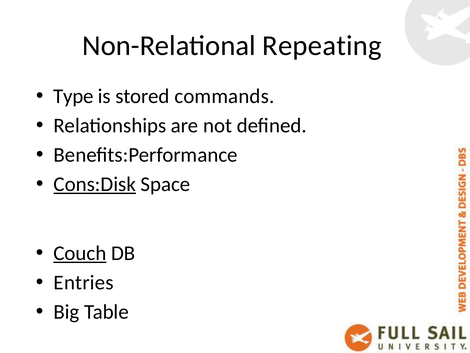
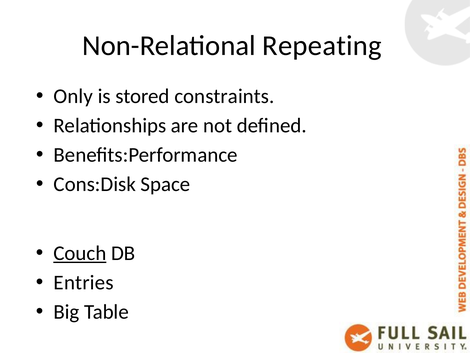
Type: Type -> Only
commands: commands -> constraints
Cons:Disk underline: present -> none
